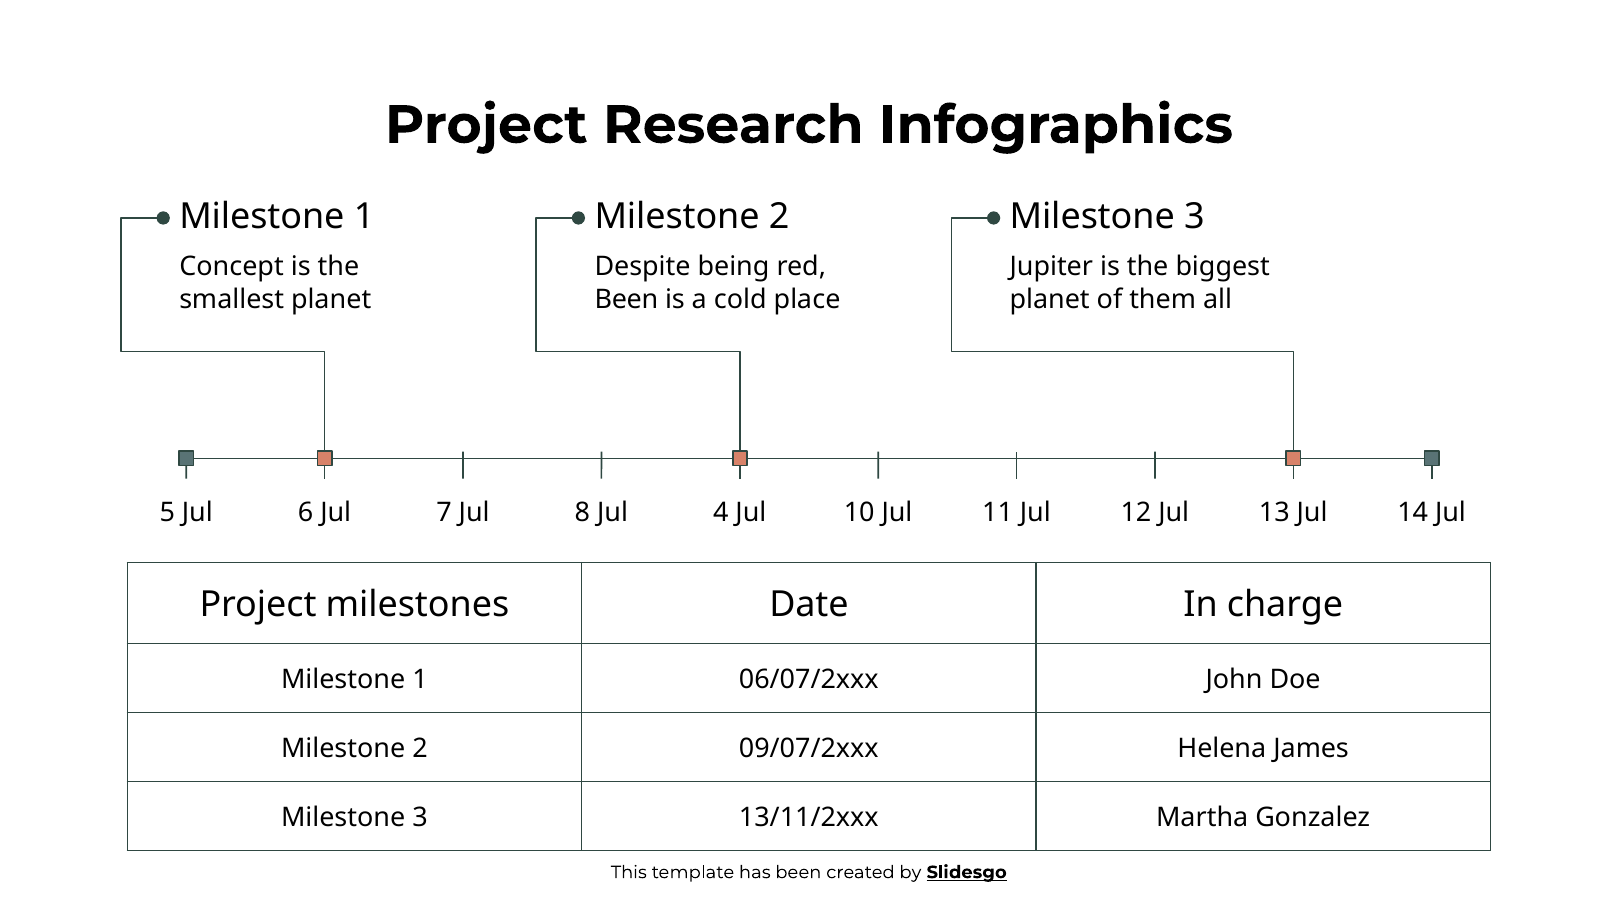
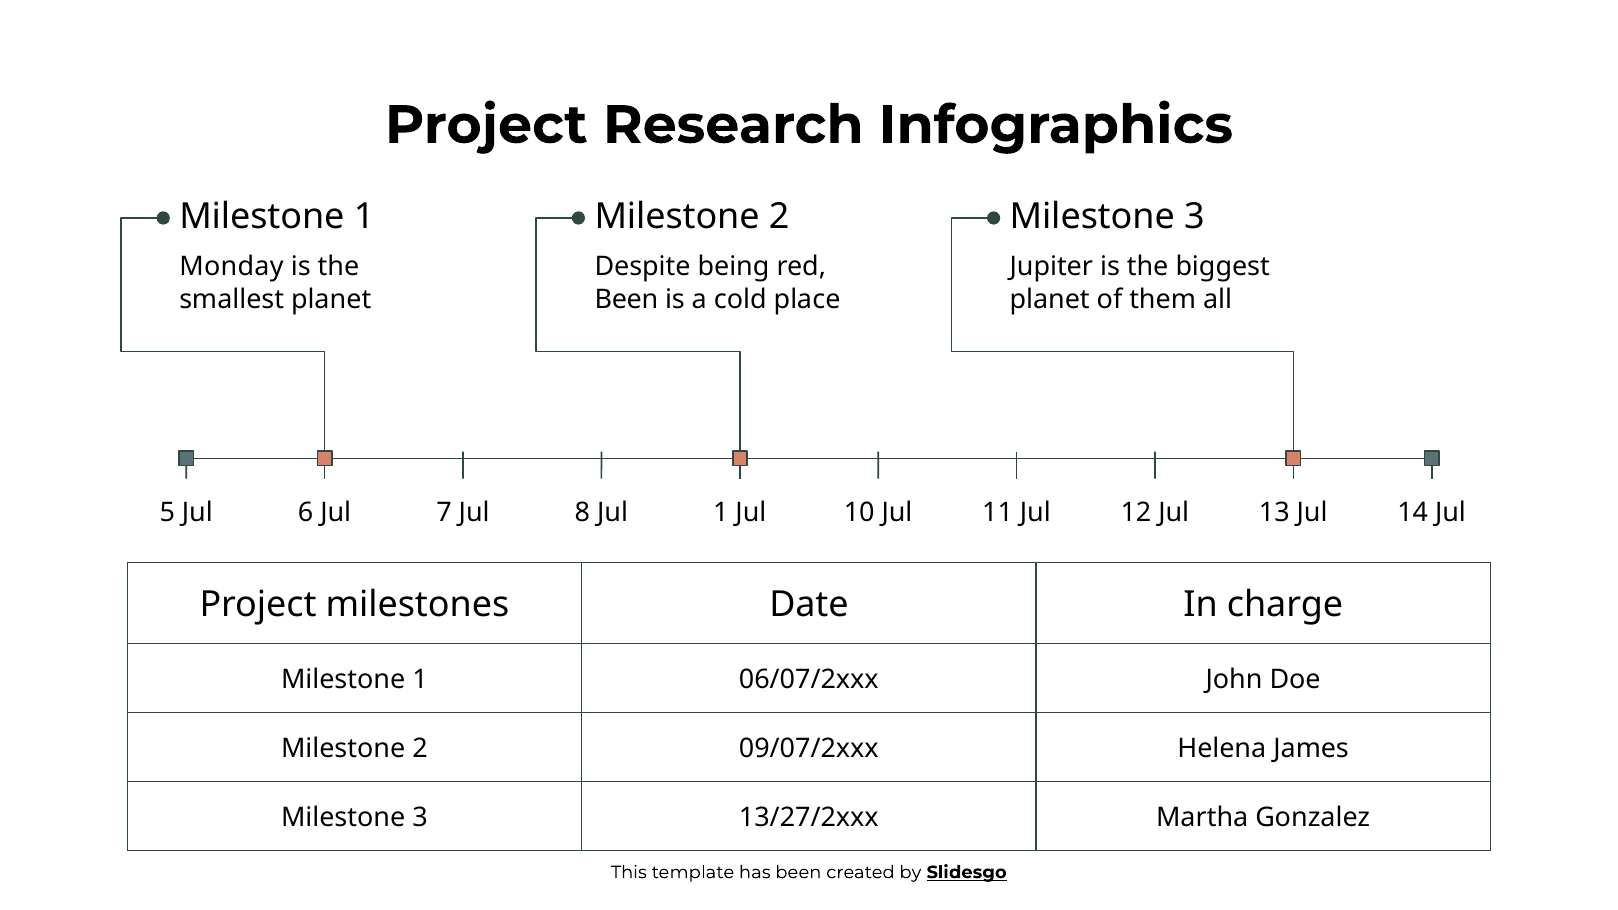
Concept: Concept -> Monday
Jul 4: 4 -> 1
13/11/2xxx: 13/11/2xxx -> 13/27/2xxx
